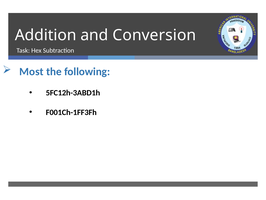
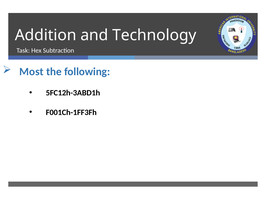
Conversion: Conversion -> Technology
